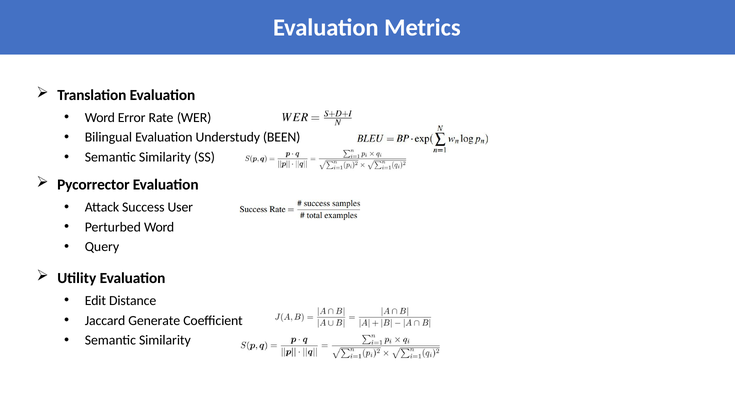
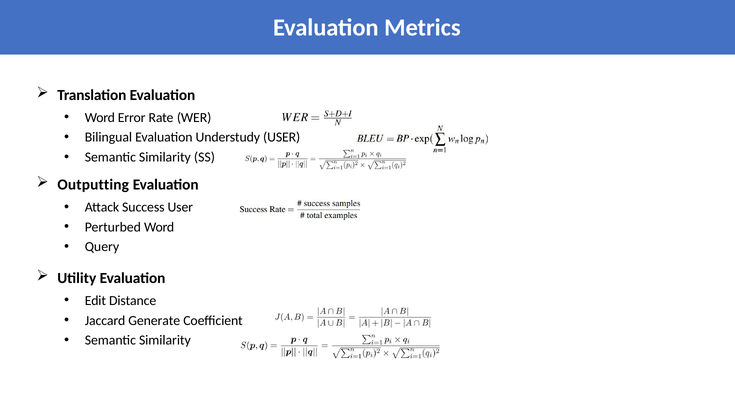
Understudy BEEN: BEEN -> USER
Pycorrector: Pycorrector -> Outputting
